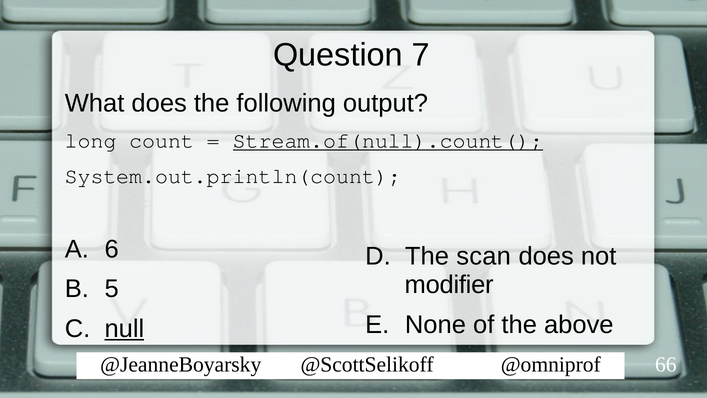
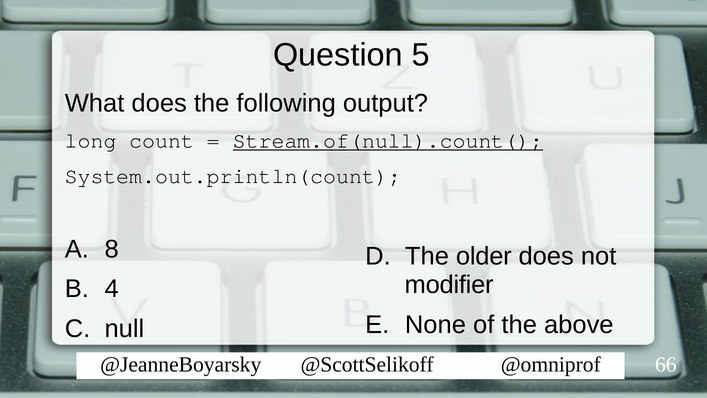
7: 7 -> 5
6: 6 -> 8
scan: scan -> older
5: 5 -> 4
null underline: present -> none
